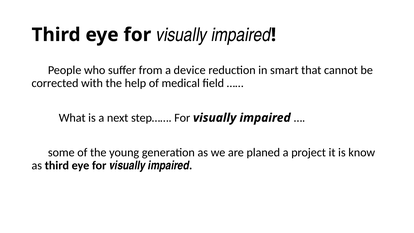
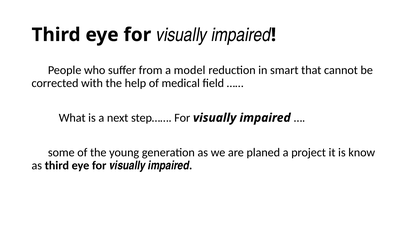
device: device -> model
